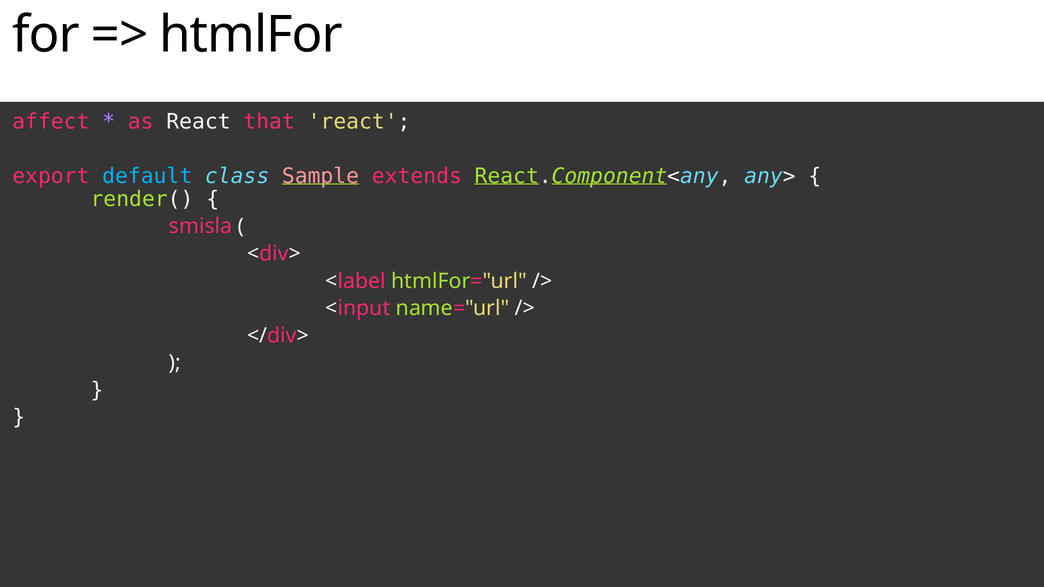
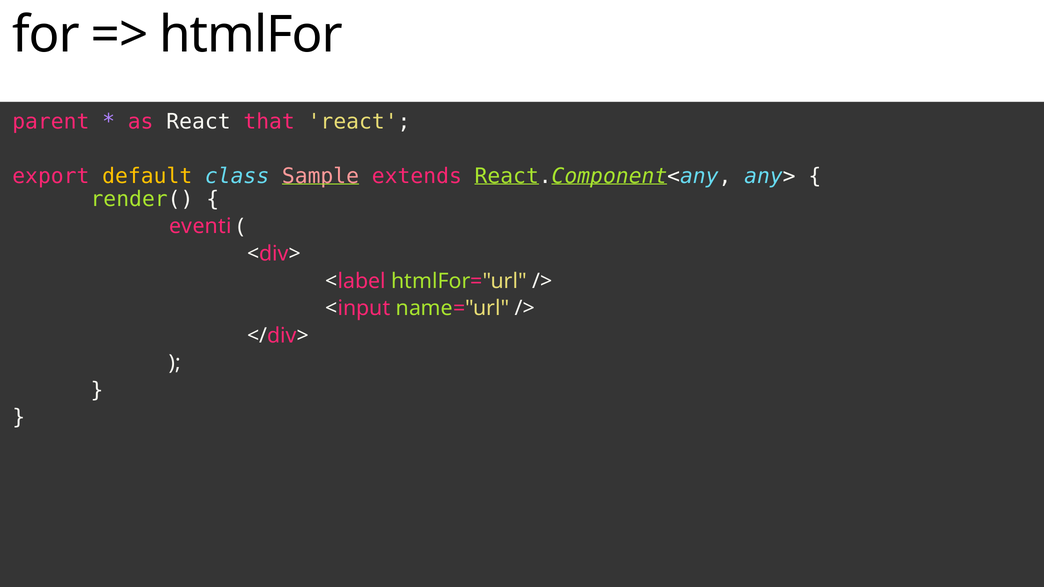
affect: affect -> parent
default colour: light blue -> yellow
smisla: smisla -> eventi
